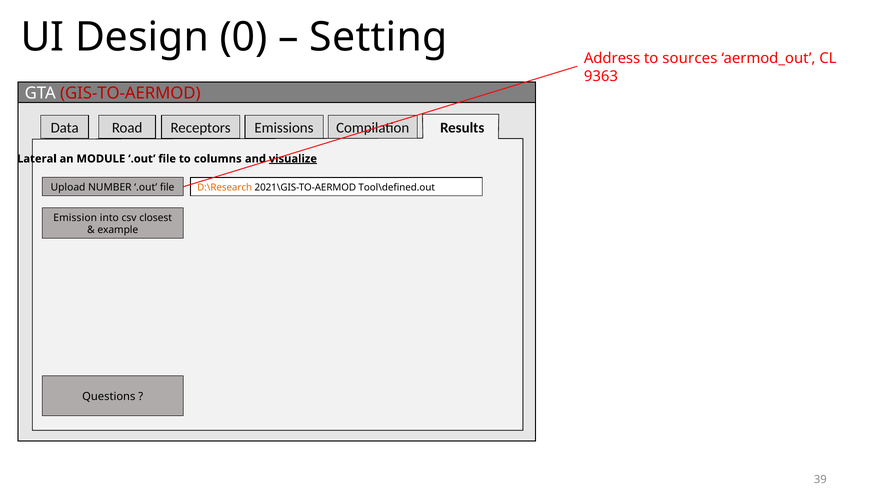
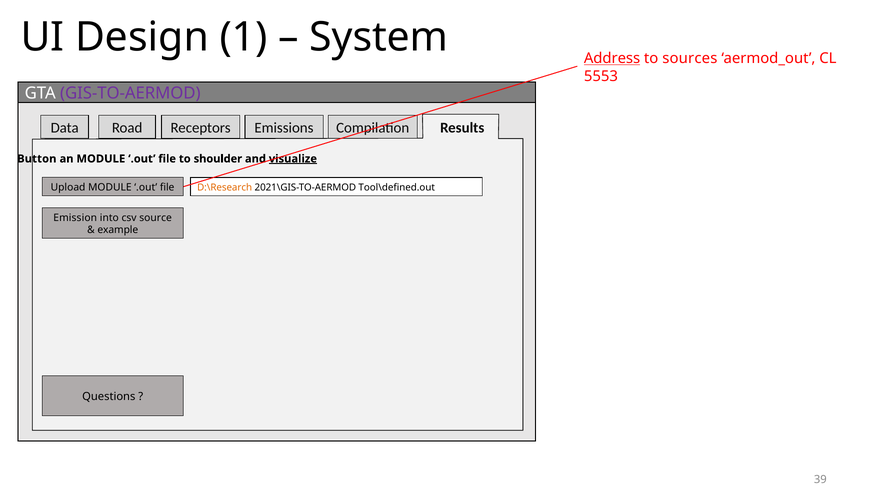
0: 0 -> 1
Setting: Setting -> System
Address underline: none -> present
9363: 9363 -> 5553
GIS-TO-AERMOD colour: red -> purple
Lateral: Lateral -> Button
columns: columns -> shoulder
Upload NUMBER: NUMBER -> MODULE
closest: closest -> source
